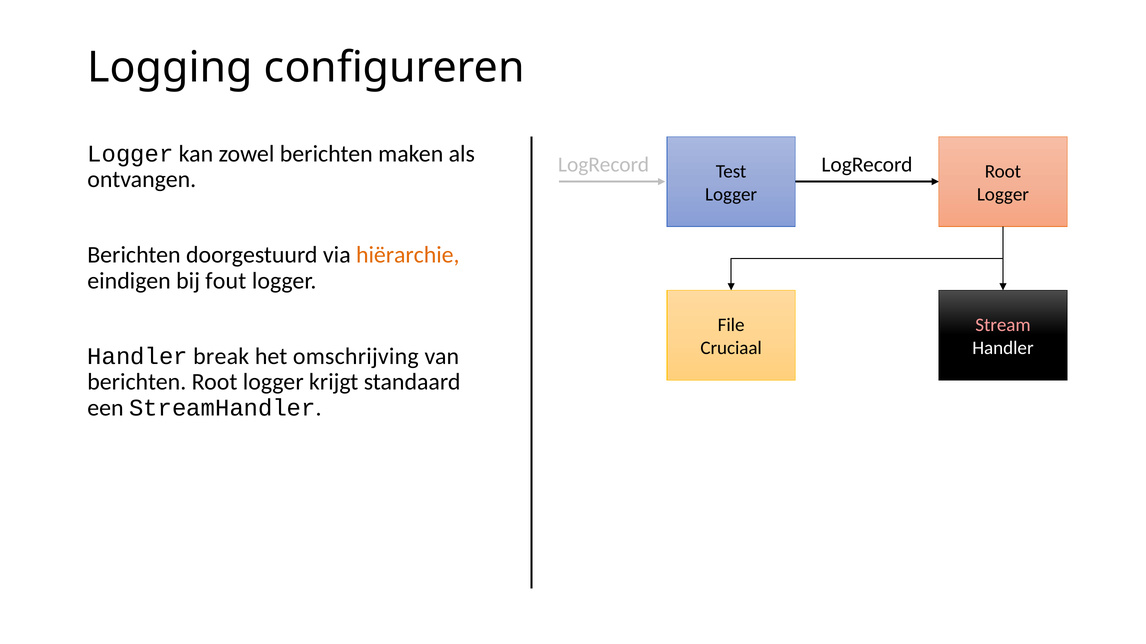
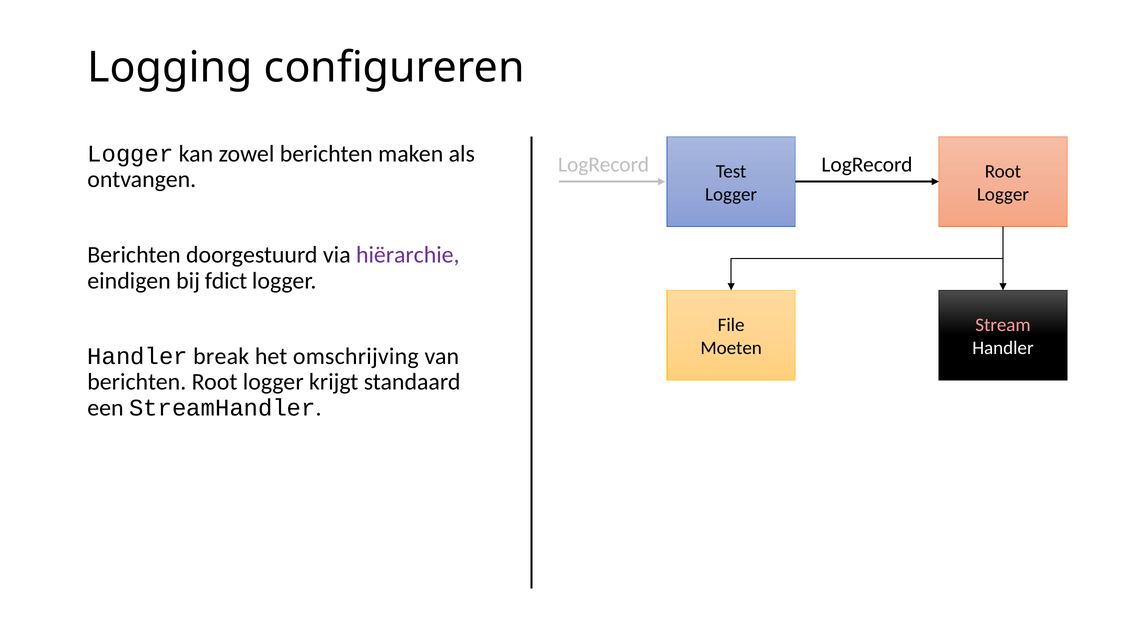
hiërarchie colour: orange -> purple
fout: fout -> fdict
Cruciaal: Cruciaal -> Moeten
